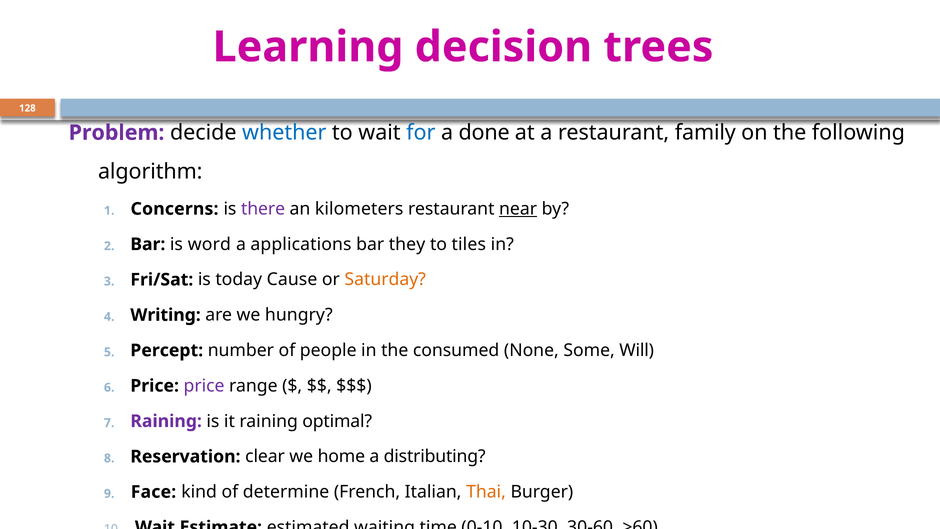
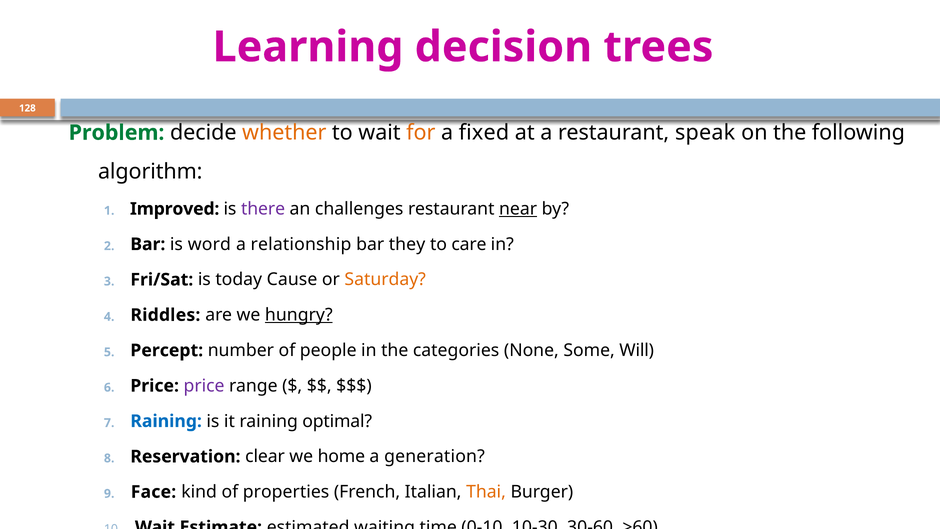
Problem colour: purple -> green
whether colour: blue -> orange
for colour: blue -> orange
done: done -> fixed
family: family -> speak
Concerns: Concerns -> Improved
kilometers: kilometers -> challenges
applications: applications -> relationship
tiles: tiles -> care
Writing: Writing -> Riddles
hungry underline: none -> present
consumed: consumed -> categories
Raining at (166, 421) colour: purple -> blue
distributing: distributing -> generation
determine: determine -> properties
